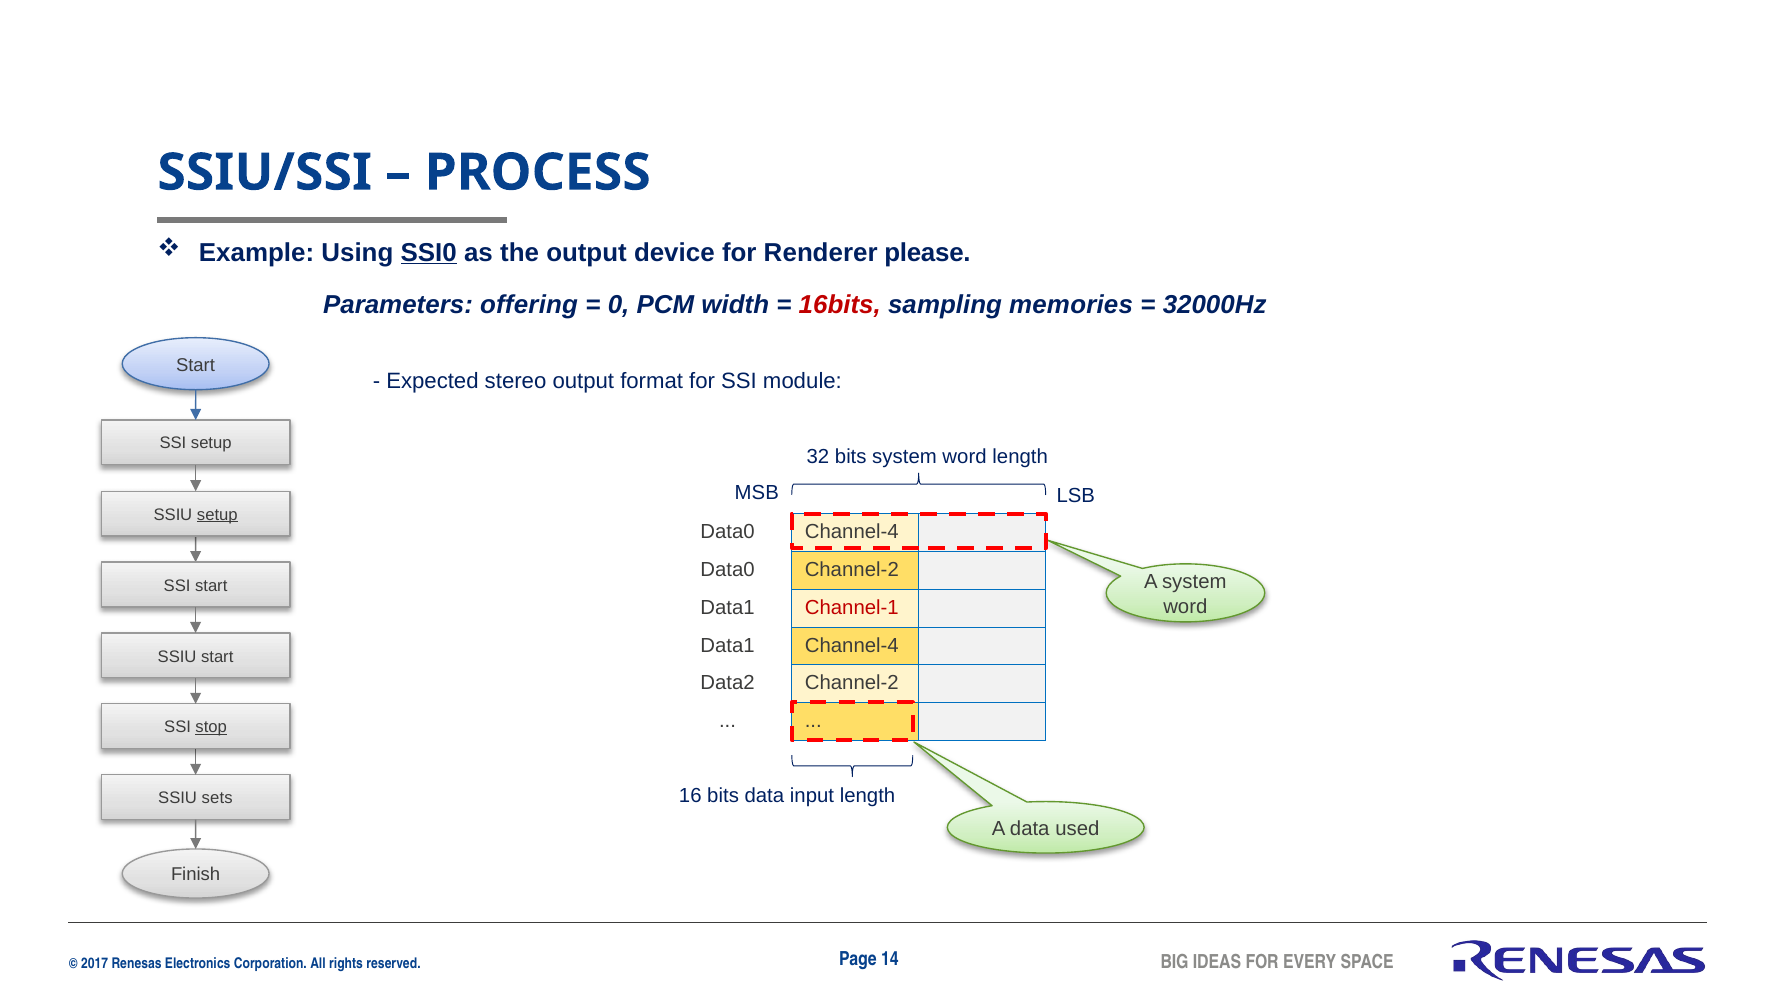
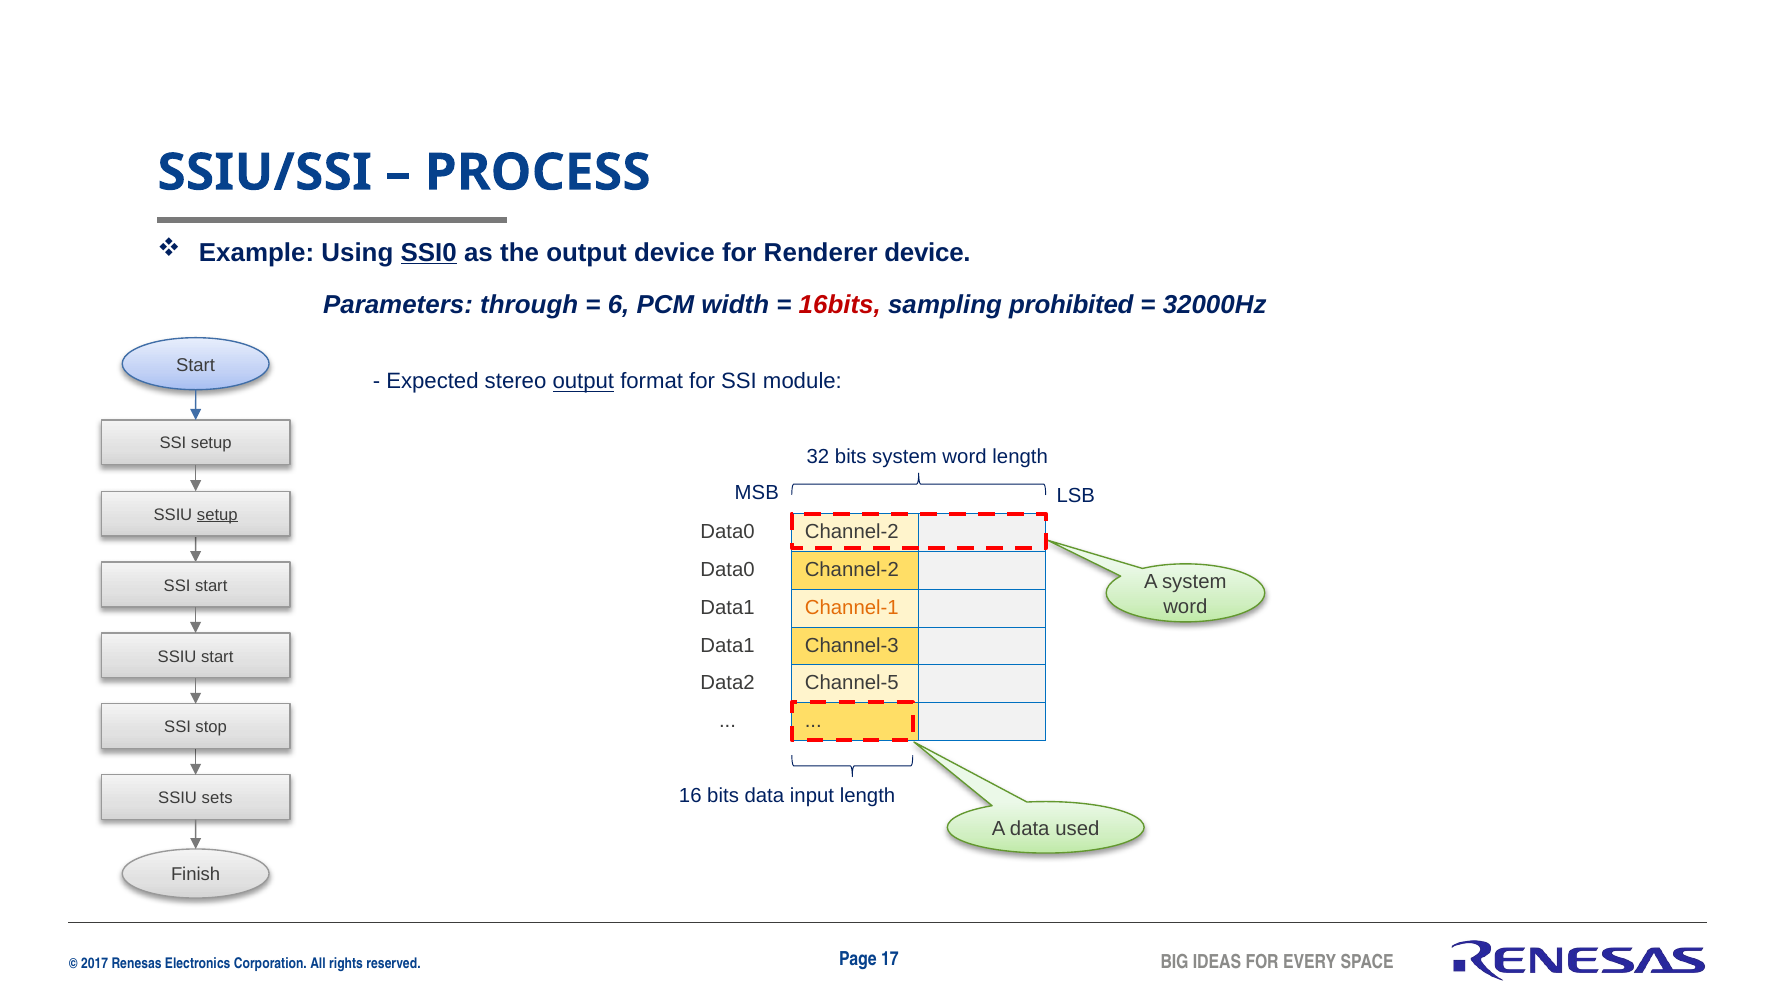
Renderer please: please -> device
offering: offering -> through
0: 0 -> 6
memories: memories -> prohibited
output at (583, 382) underline: none -> present
Channel-4 at (852, 532): Channel-4 -> Channel-2
Channel-1 colour: red -> orange
Data1 Channel-4: Channel-4 -> Channel-3
Data2 Channel-2: Channel-2 -> Channel-5
stop underline: present -> none
14: 14 -> 17
